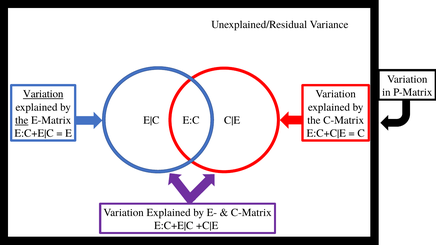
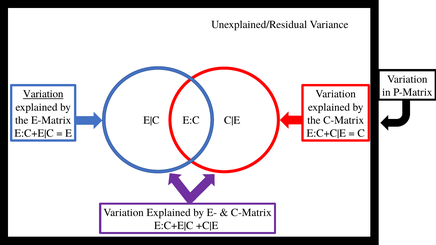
the at (22, 120) underline: present -> none
